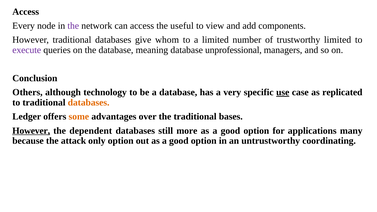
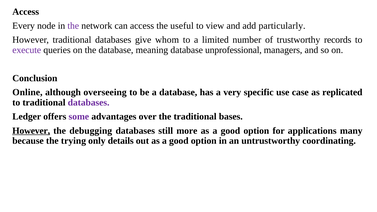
components: components -> particularly
trustworthy limited: limited -> records
Others: Others -> Online
technology: technology -> overseeing
use underline: present -> none
databases at (89, 103) colour: orange -> purple
some colour: orange -> purple
dependent: dependent -> debugging
attack: attack -> trying
only option: option -> details
